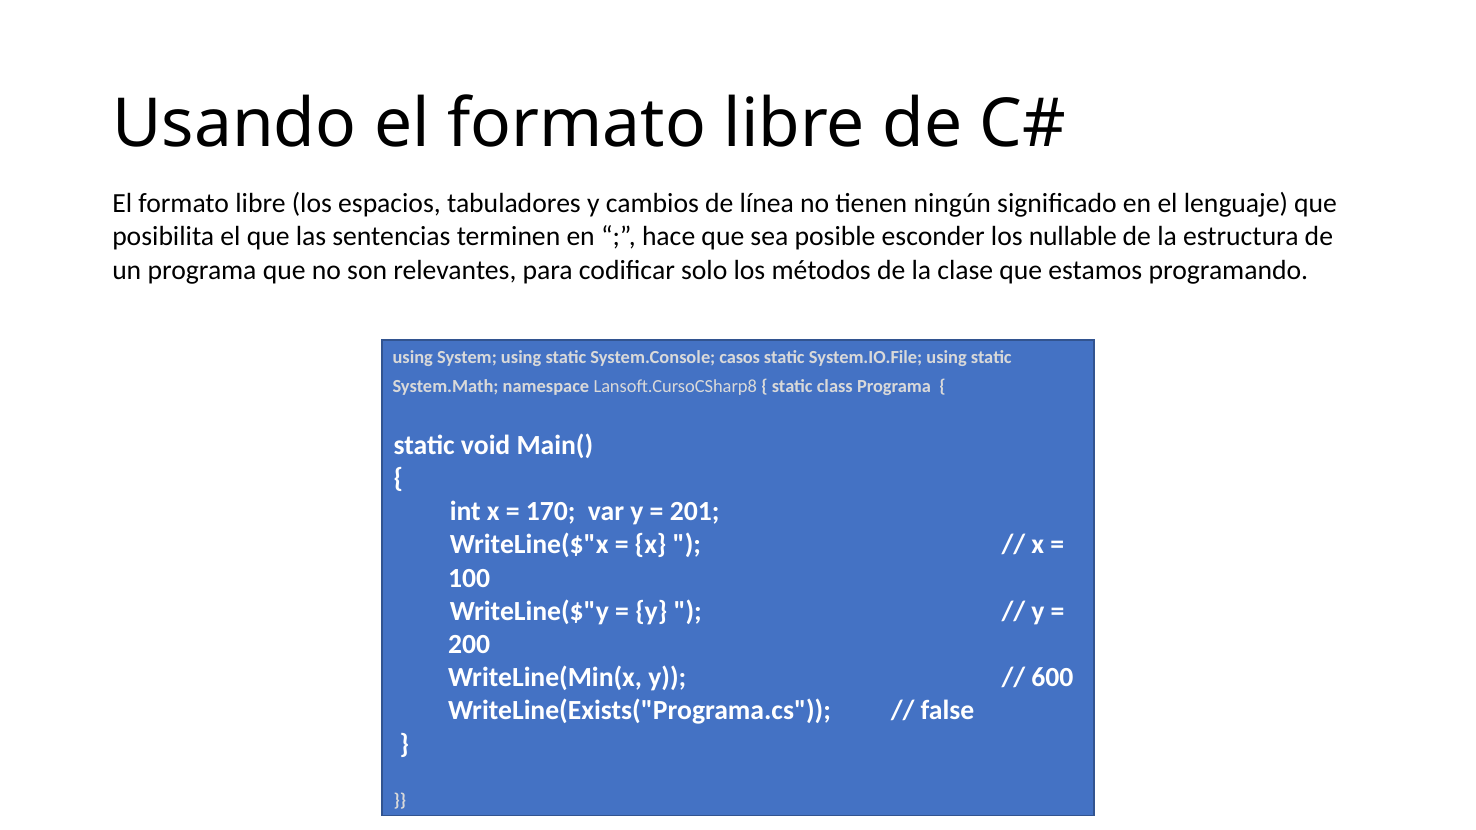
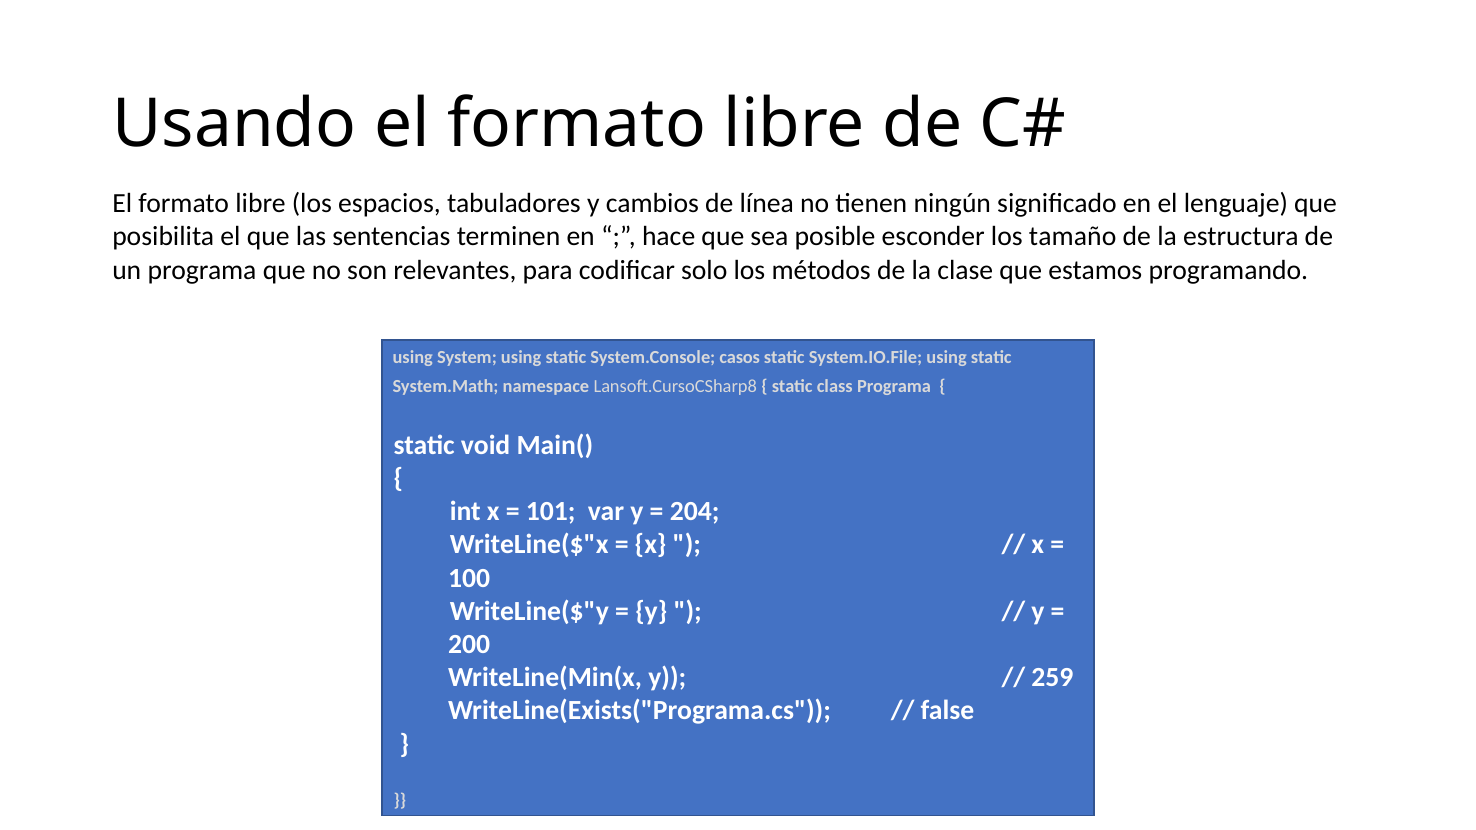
nullable: nullable -> tamaño
170: 170 -> 101
201: 201 -> 204
600: 600 -> 259
